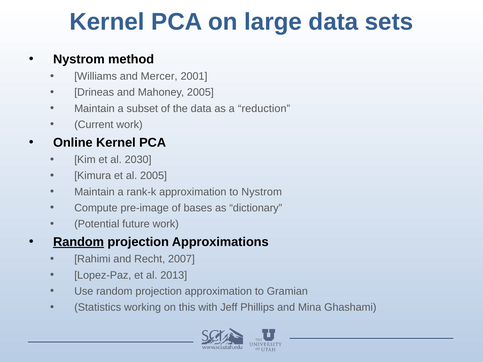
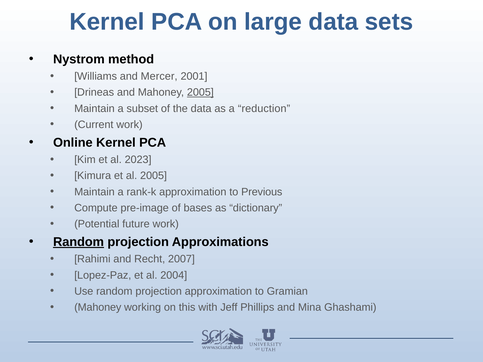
2005 at (200, 92) underline: none -> present
2030: 2030 -> 2023
to Nystrom: Nystrom -> Previous
2013: 2013 -> 2004
Statistics at (98, 308): Statistics -> Mahoney
